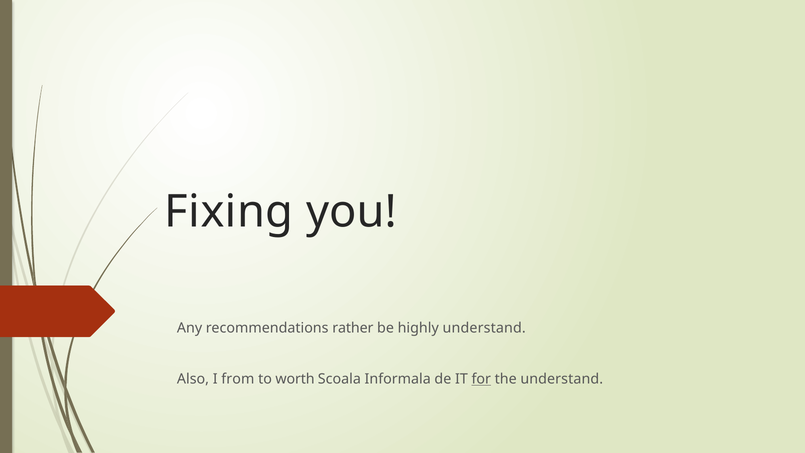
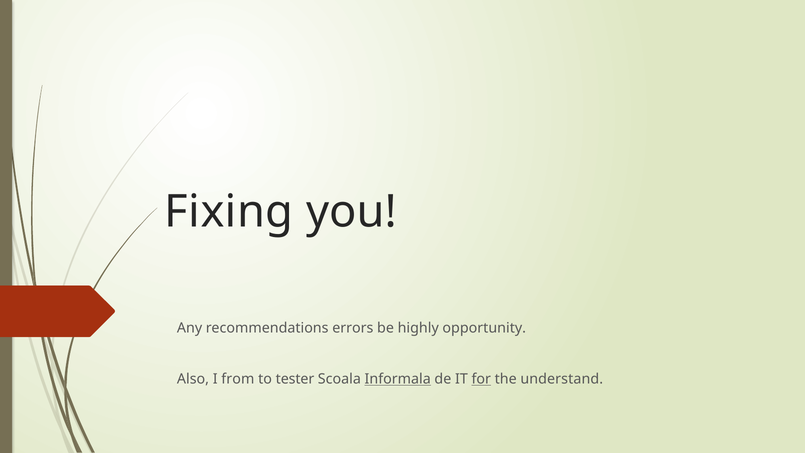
rather: rather -> errors
highly understand: understand -> opportunity
worth: worth -> tester
Informala underline: none -> present
